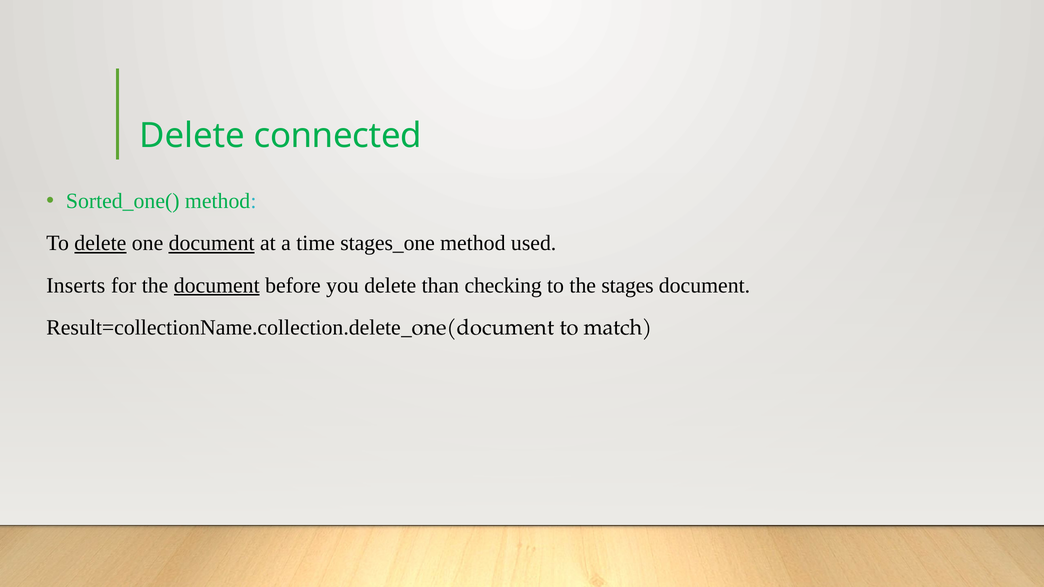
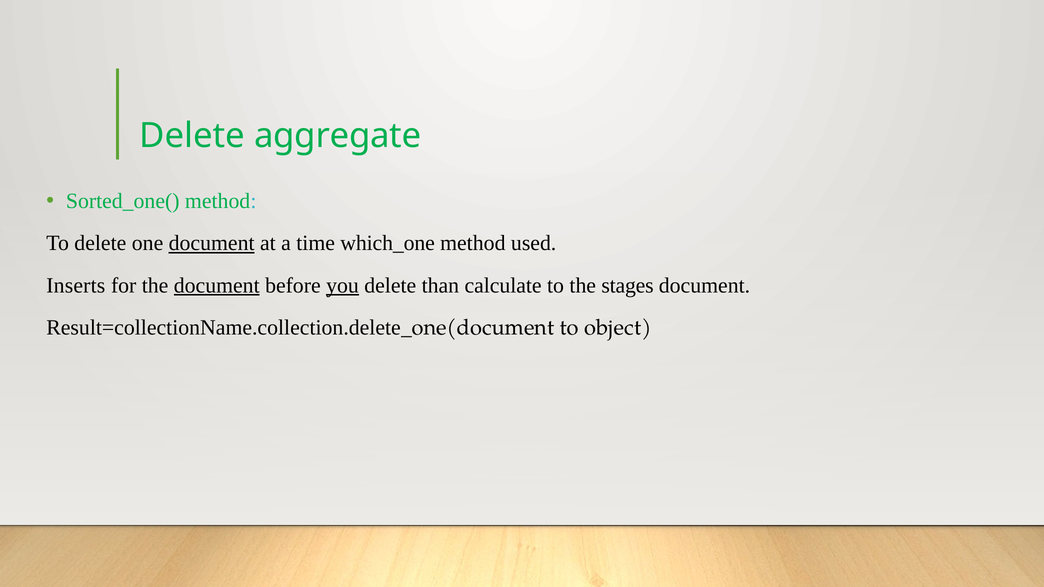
connected: connected -> aggregate
delete at (100, 243) underline: present -> none
stages_one: stages_one -> which_one
you underline: none -> present
checking: checking -> calculate
match: match -> object
